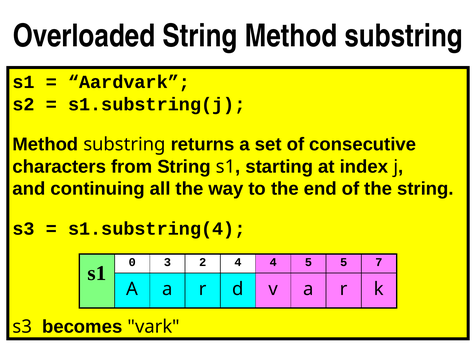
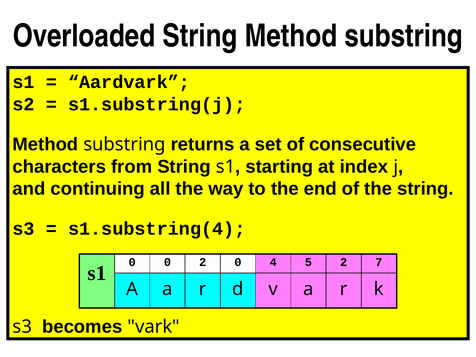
0 3: 3 -> 0
2 4: 4 -> 0
5 5: 5 -> 2
